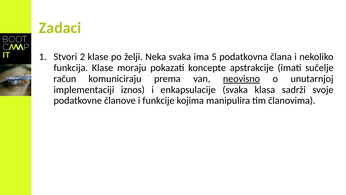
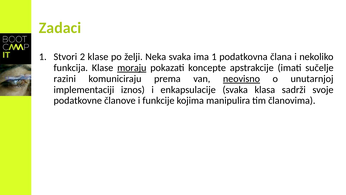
ima 5: 5 -> 1
moraju underline: none -> present
račun: račun -> razini
